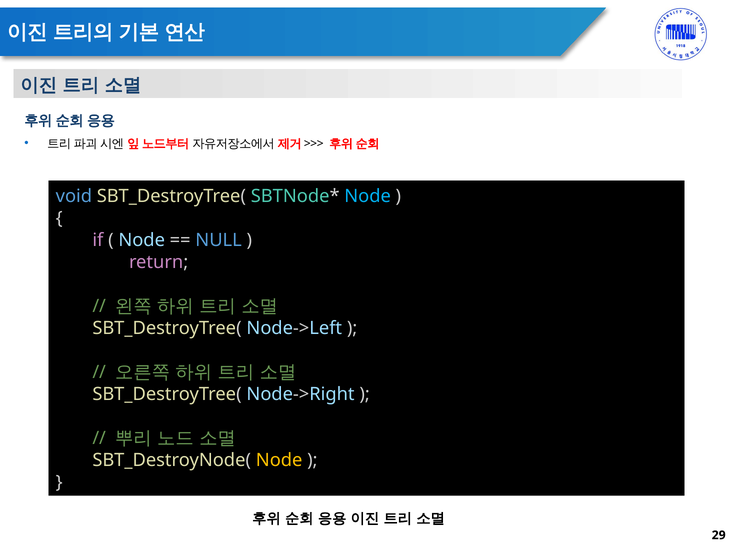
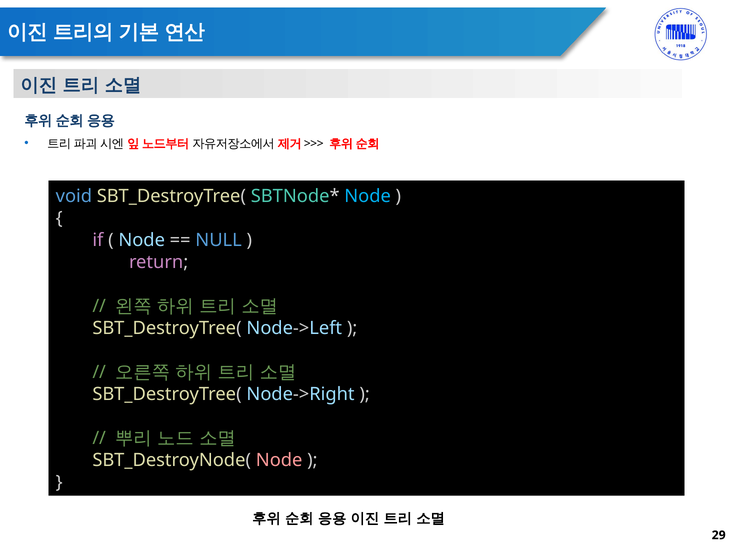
Node at (279, 460) colour: yellow -> pink
